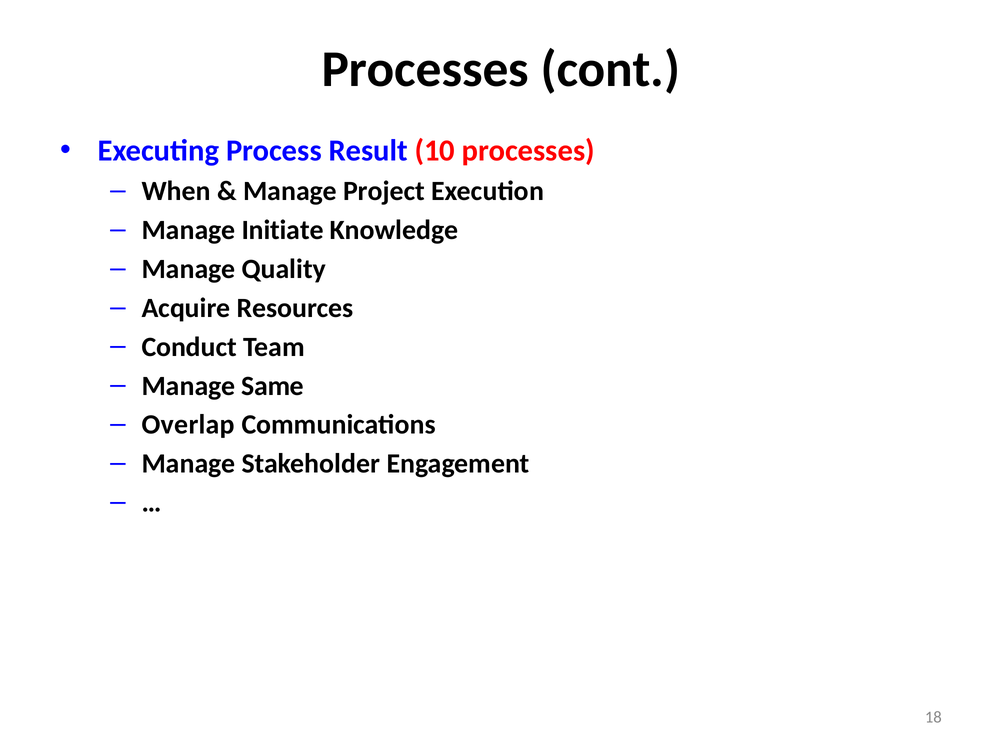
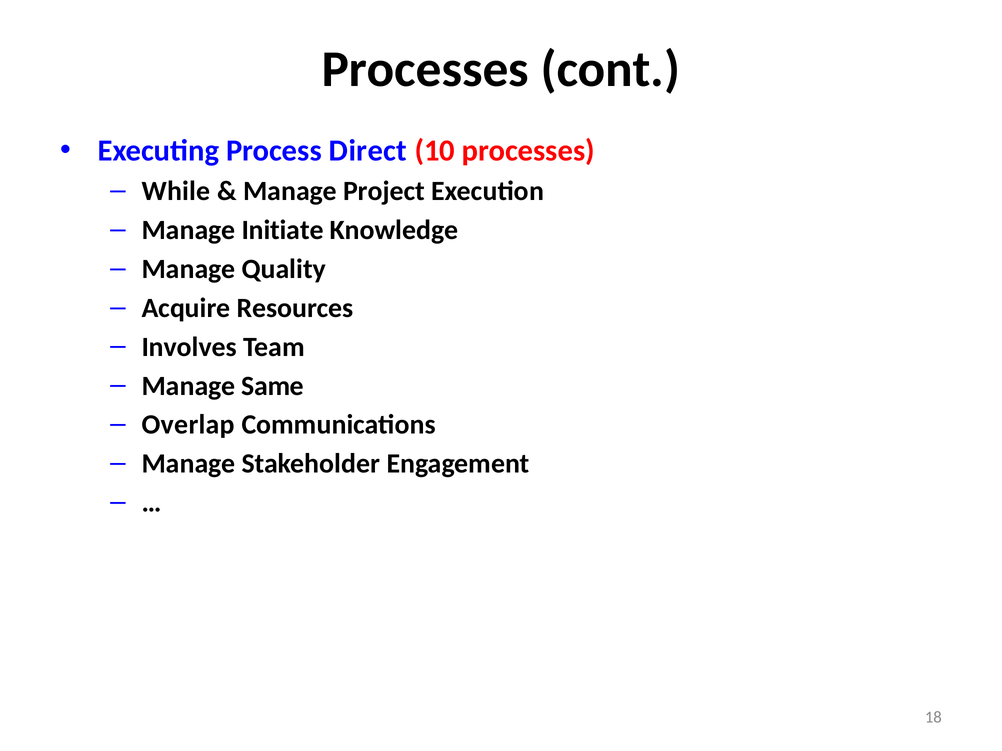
Result: Result -> Direct
When: When -> While
Conduct: Conduct -> Involves
